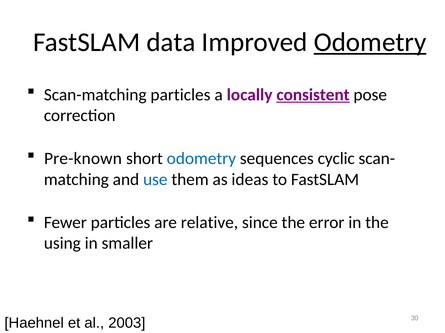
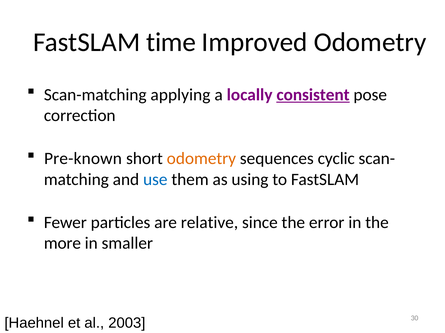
data: data -> time
Odometry at (370, 42) underline: present -> none
Scan-matching particles: particles -> applying
odometry at (201, 159) colour: blue -> orange
ideas: ideas -> using
using: using -> more
